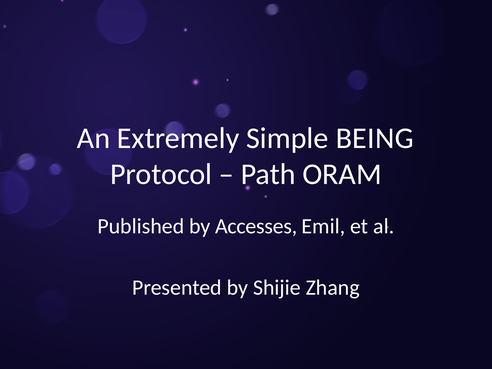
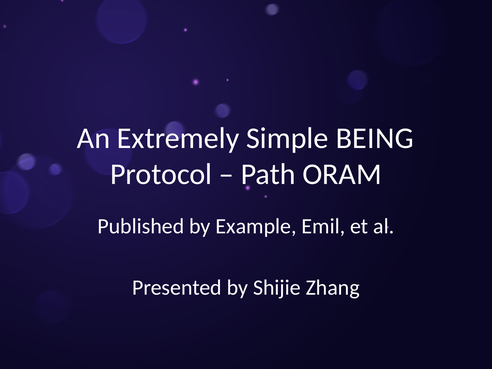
Accesses: Accesses -> Example
